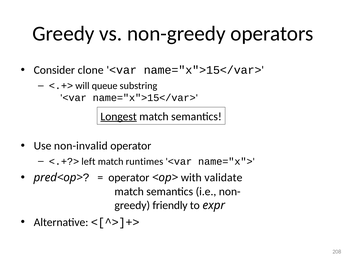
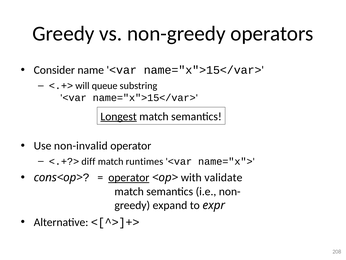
clone: clone -> name
left: left -> diff
pred<op>: pred<op> -> cons<op>
operator at (129, 177) underline: none -> present
friendly: friendly -> expand
